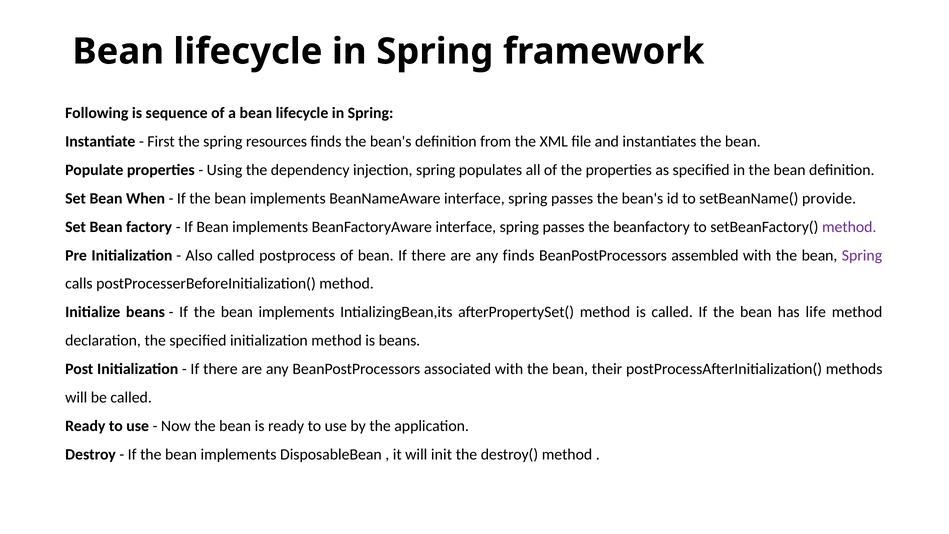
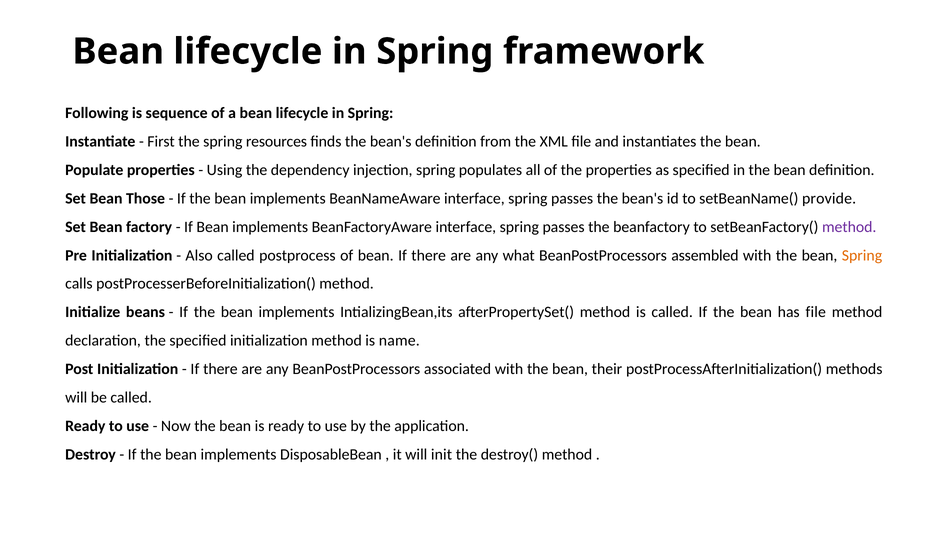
When: When -> Those
any finds: finds -> what
Spring at (862, 255) colour: purple -> orange
has life: life -> file
is beans: beans -> name
